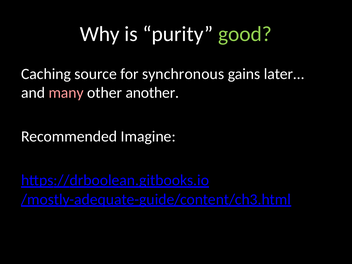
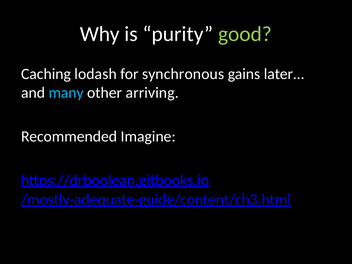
source: source -> lodash
many colour: pink -> light blue
another: another -> arriving
